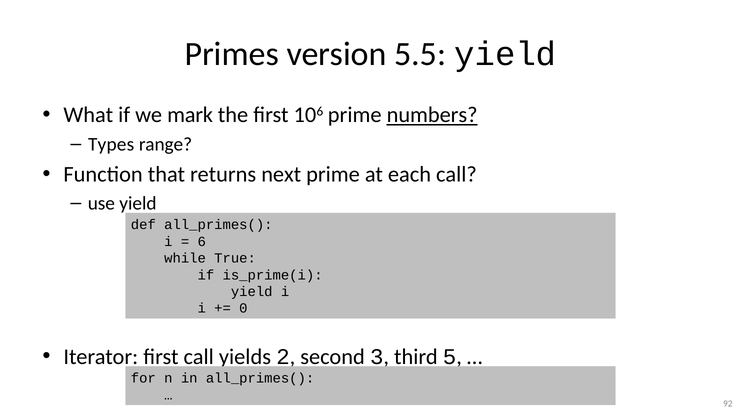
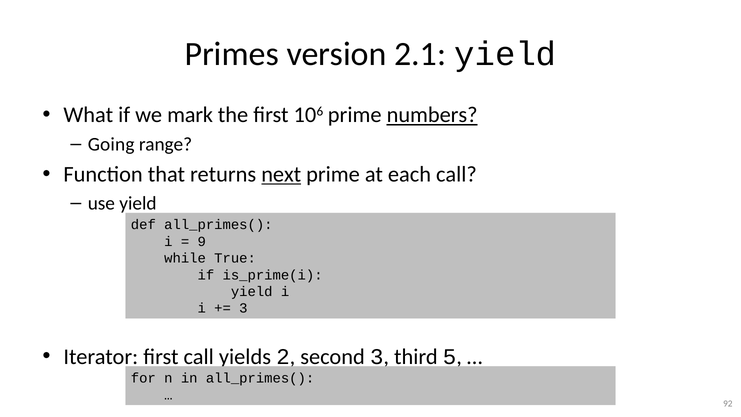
5.5: 5.5 -> 2.1
Types: Types -> Going
next underline: none -> present
6: 6 -> 9
0 at (243, 308): 0 -> 3
